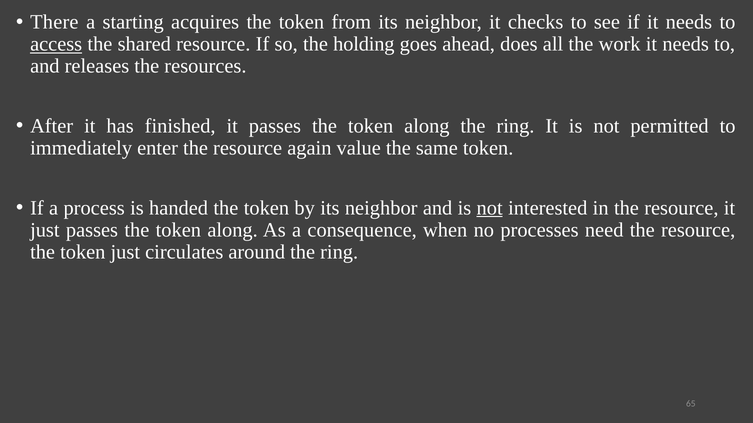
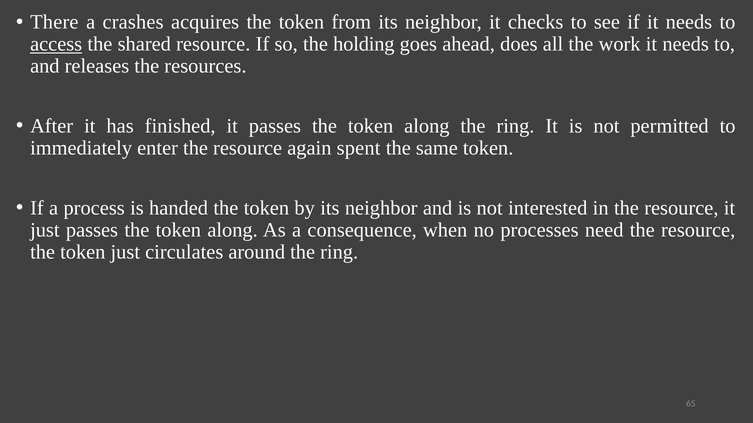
starting: starting -> crashes
value: value -> spent
not at (490, 208) underline: present -> none
